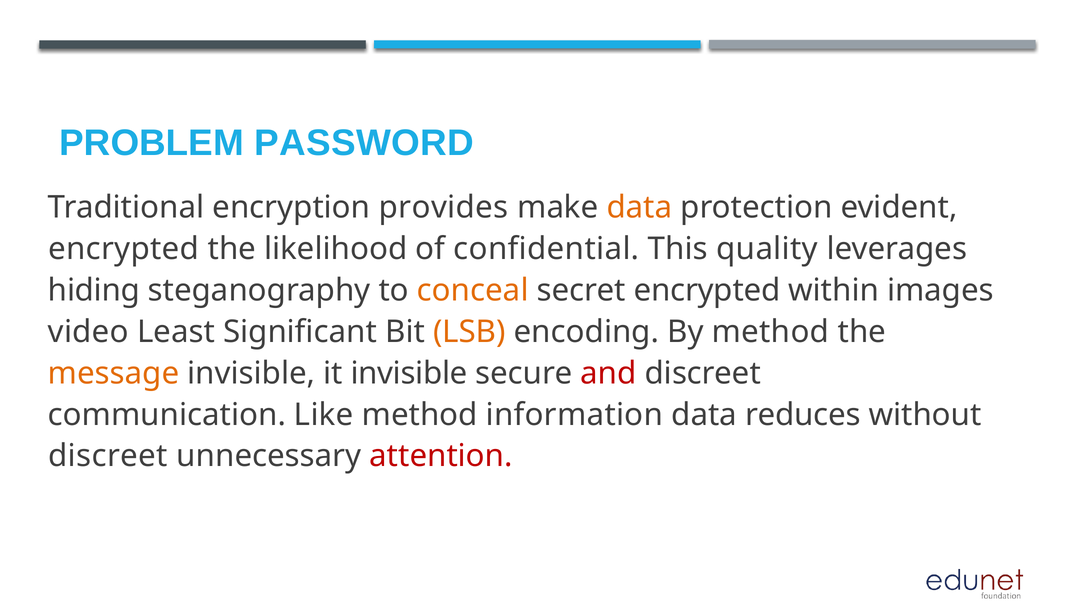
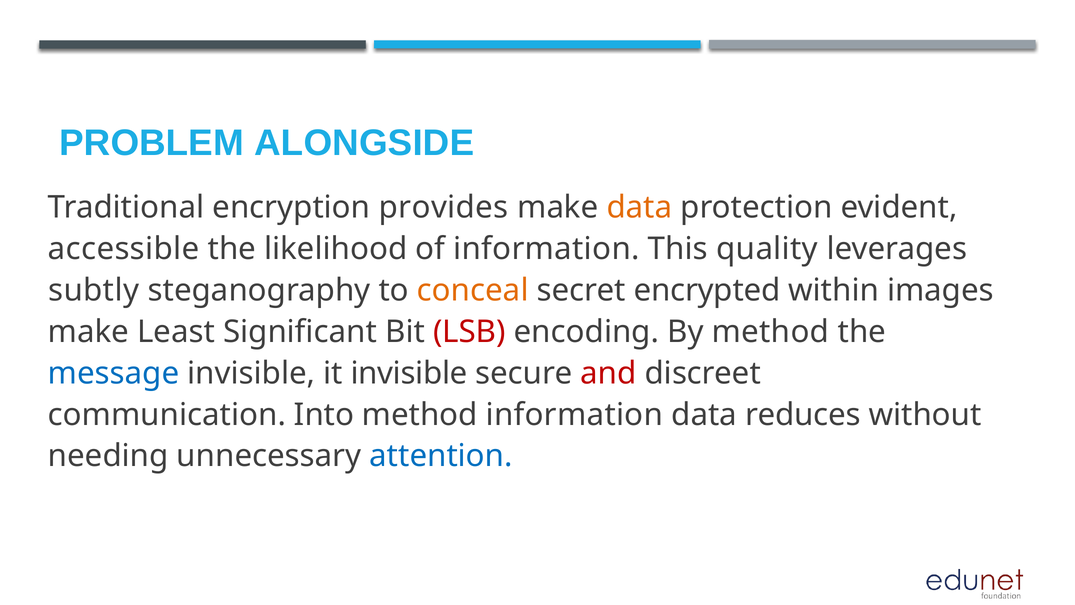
PASSWORD: PASSWORD -> ALONGSIDE
encrypted at (124, 249): encrypted -> accessible
of confidential: confidential -> information
hiding: hiding -> subtly
video at (88, 332): video -> make
LSB colour: orange -> red
message colour: orange -> blue
Like: Like -> Into
discreet at (108, 456): discreet -> needing
attention colour: red -> blue
